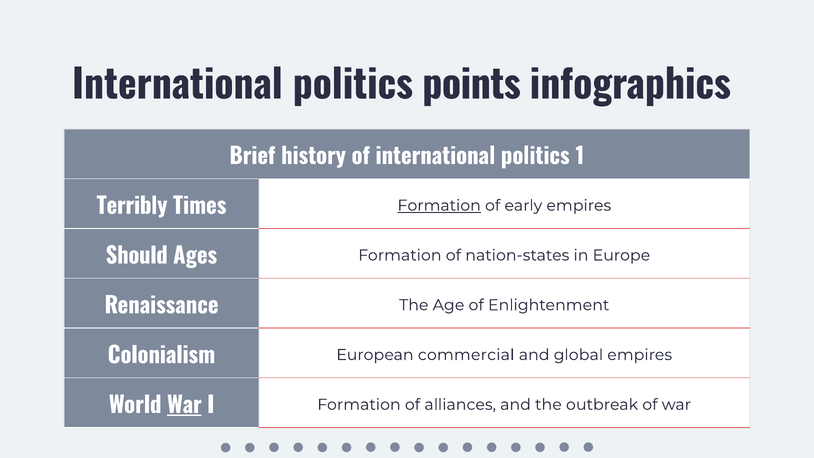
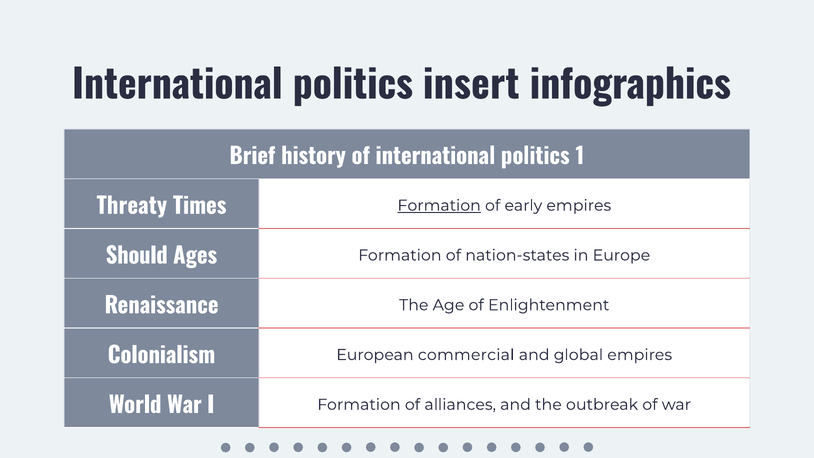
points: points -> insert
Terribly: Terribly -> Threaty
War at (184, 405) underline: present -> none
